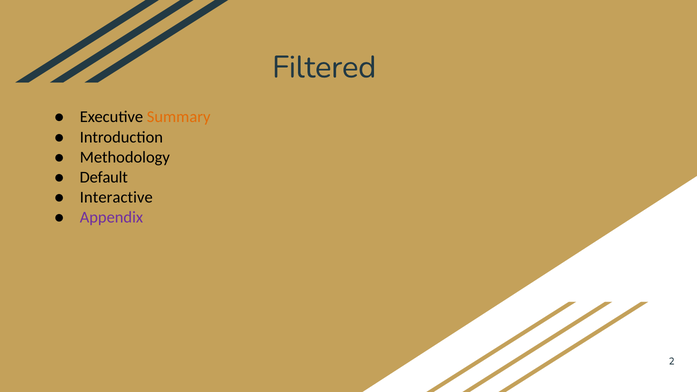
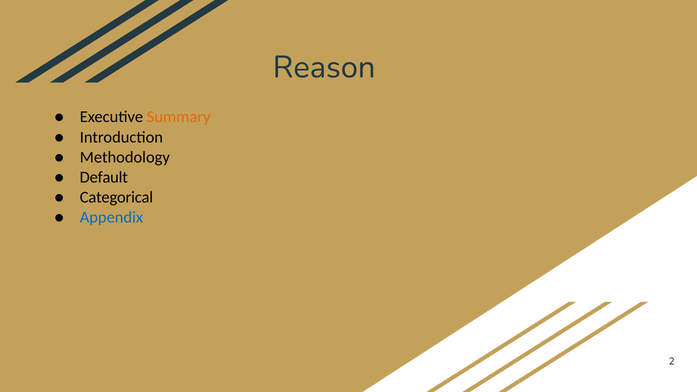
Filtered: Filtered -> Reason
Interactive: Interactive -> Categorical
Appendix colour: purple -> blue
